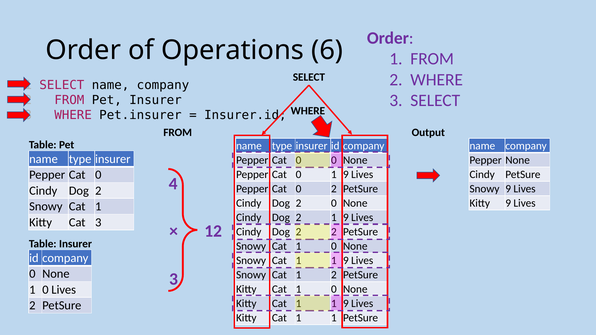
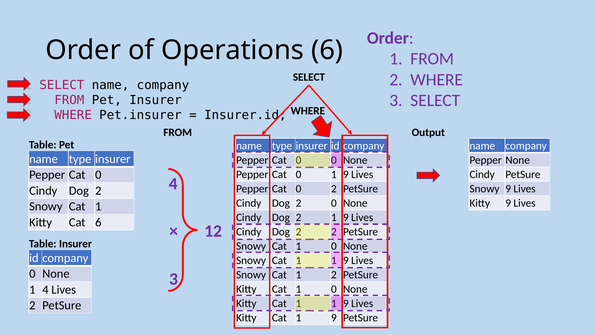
Cat 3: 3 -> 6
0 at (45, 290): 0 -> 4
1 at (334, 318): 1 -> 9
